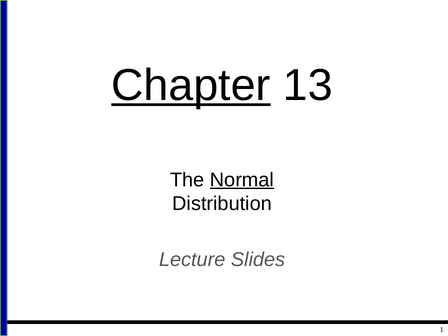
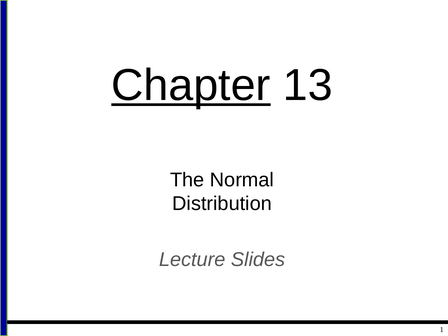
Normal underline: present -> none
